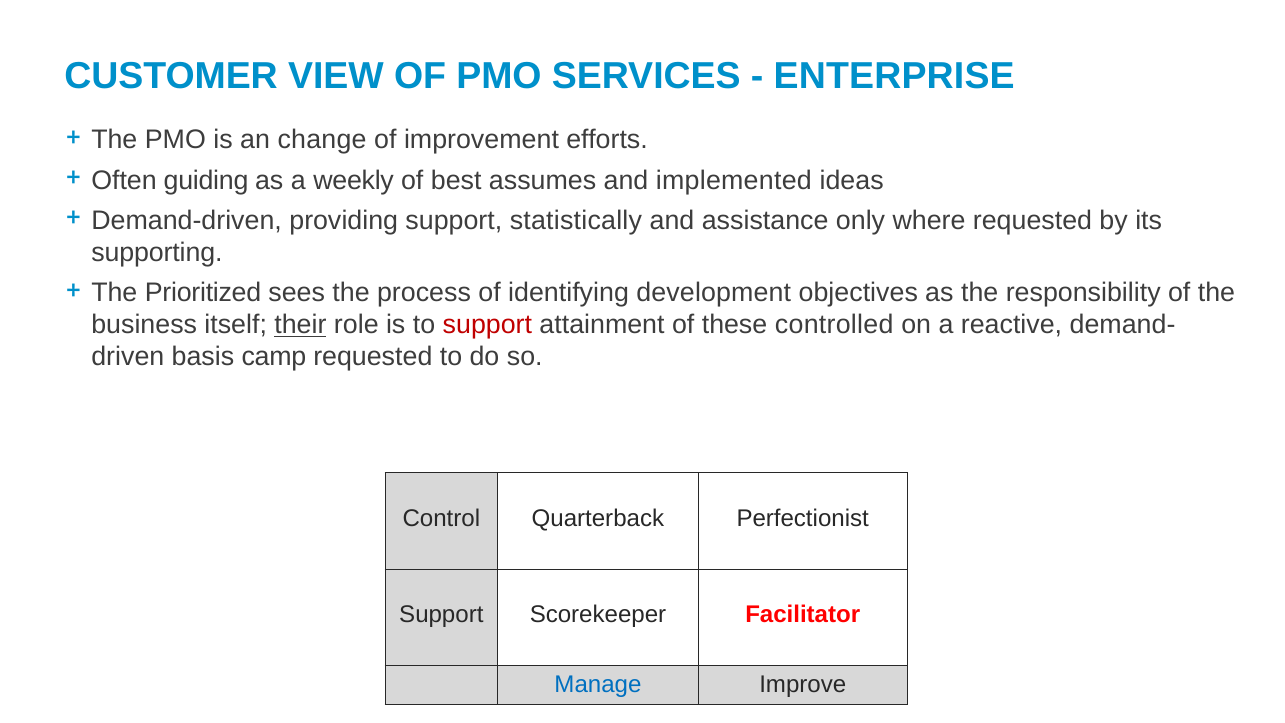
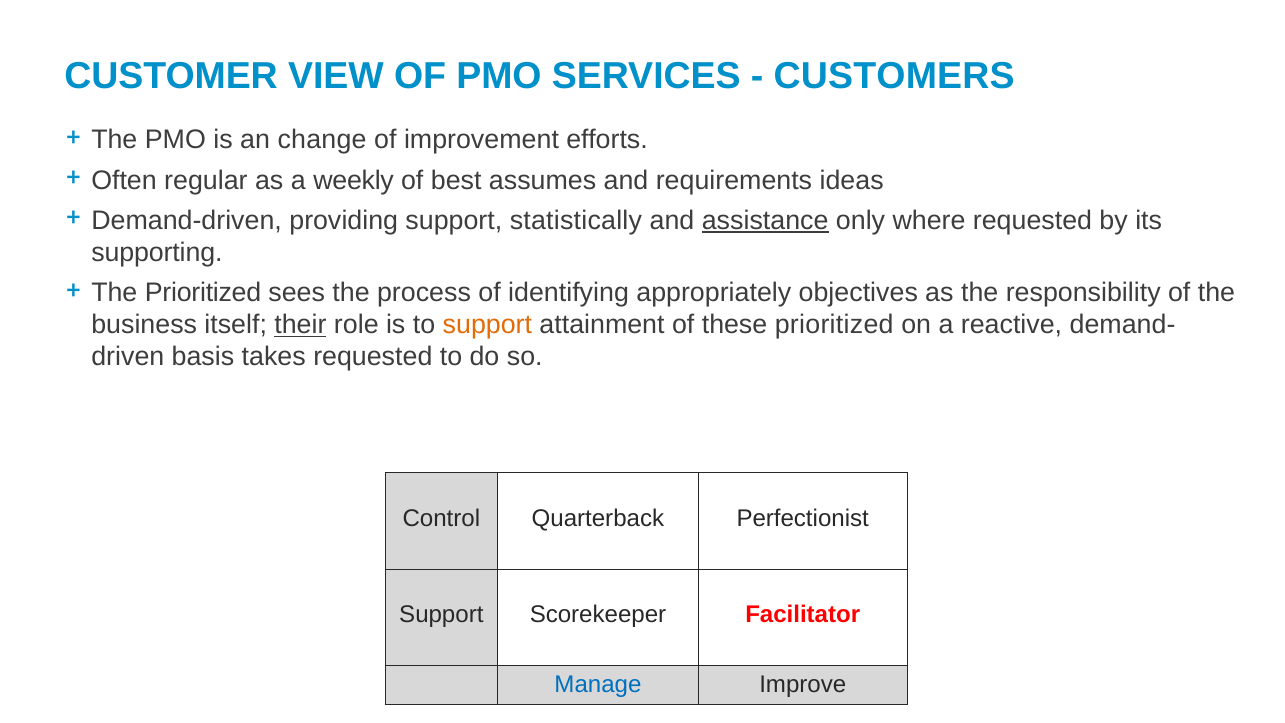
ENTERPRISE: ENTERPRISE -> CUSTOMERS
guiding: guiding -> regular
implemented: implemented -> requirements
assistance underline: none -> present
development: development -> appropriately
support at (487, 325) colour: red -> orange
these controlled: controlled -> prioritized
camp: camp -> takes
